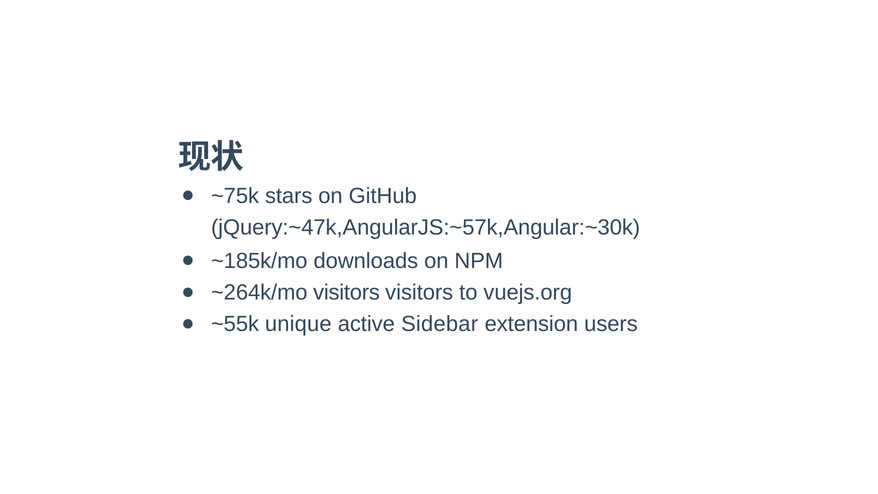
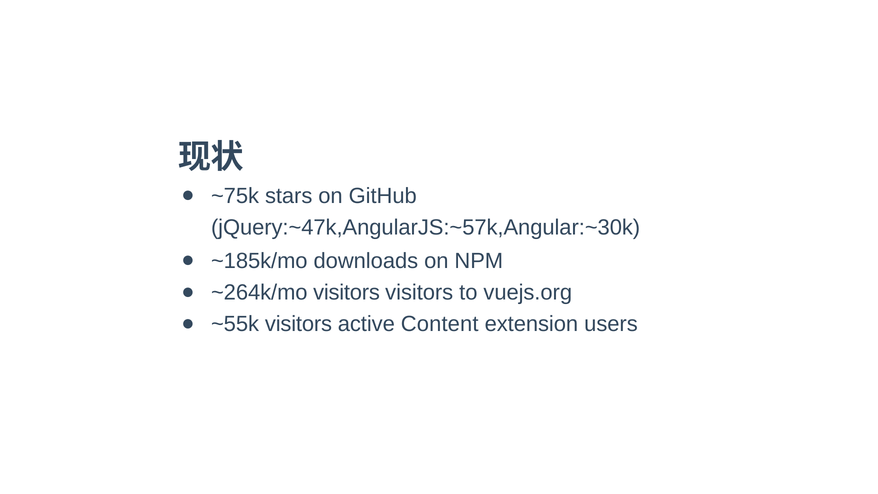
~55k unique: unique -> visitors
Sidebar: Sidebar -> Content
